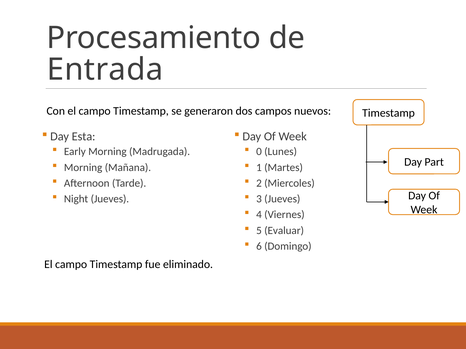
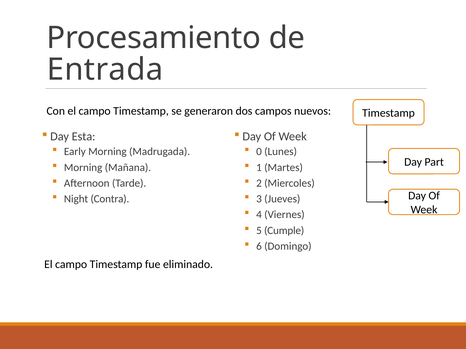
Night Jueves: Jueves -> Contra
Evaluar: Evaluar -> Cumple
